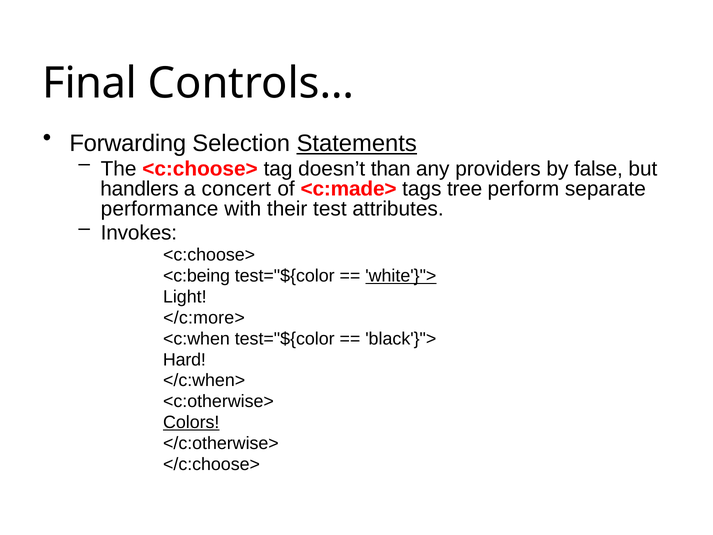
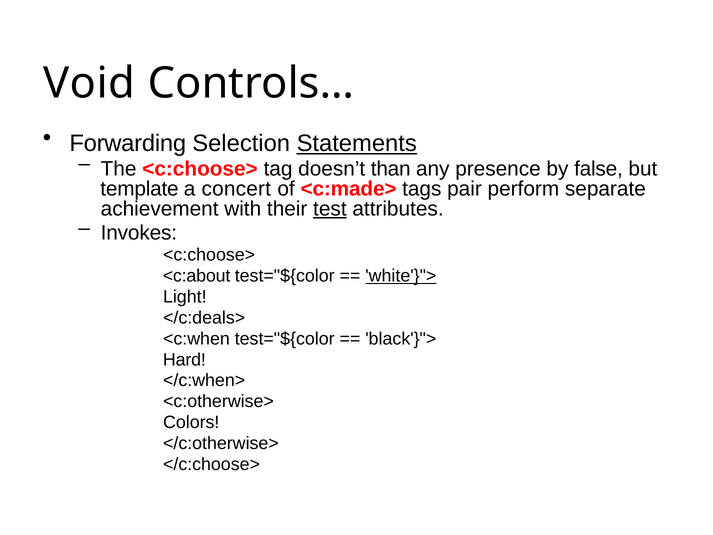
Final: Final -> Void
providers: providers -> presence
handlers: handlers -> template
tree: tree -> pair
performance: performance -> achievement
test underline: none -> present
<c:being: <c:being -> <c:about
</c:more>: </c:more> -> </c:deals>
Colors underline: present -> none
